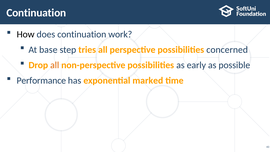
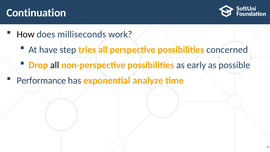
does continuation: continuation -> milliseconds
base: base -> have
all at (55, 65) colour: orange -> black
marked: marked -> analyze
